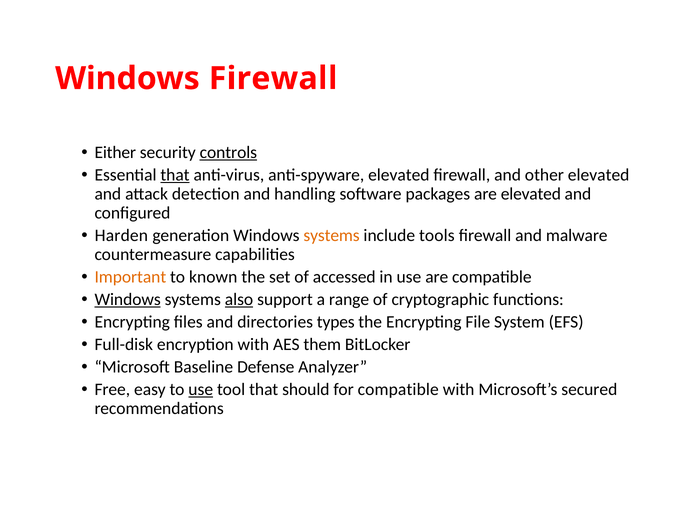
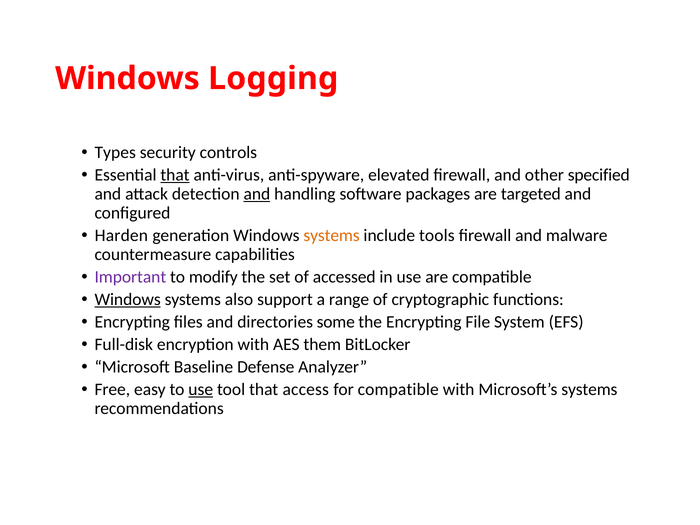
Windows Firewall: Firewall -> Logging
Either: Either -> Types
controls underline: present -> none
other elevated: elevated -> specified
and at (257, 194) underline: none -> present
are elevated: elevated -> targeted
Important colour: orange -> purple
known: known -> modify
also underline: present -> none
types: types -> some
should: should -> access
Microsoft’s secured: secured -> systems
